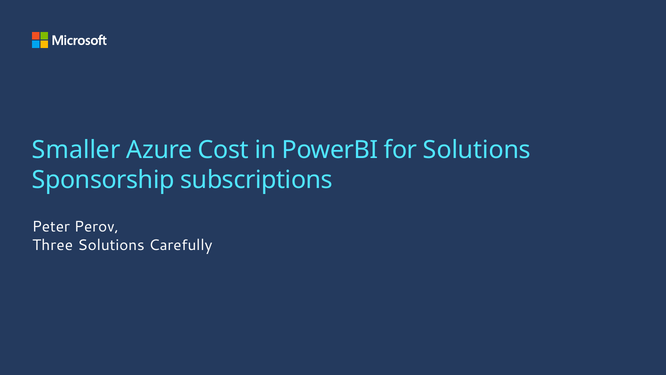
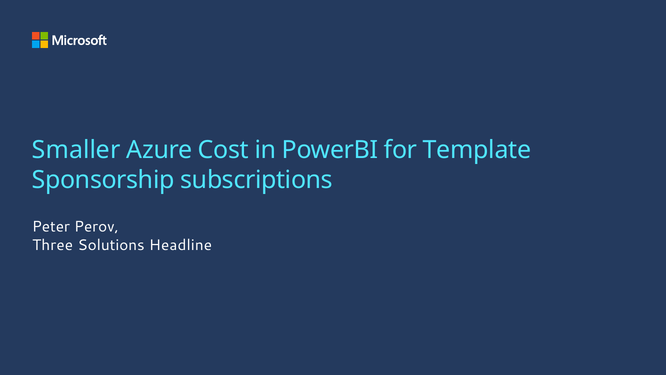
for Solutions: Solutions -> Template
Carefully: Carefully -> Headline
